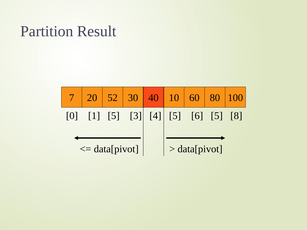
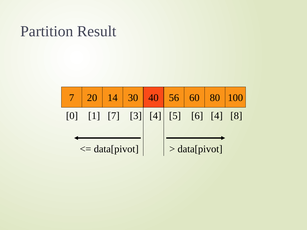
52: 52 -> 14
10: 10 -> 56
1 5: 5 -> 7
6 5: 5 -> 4
